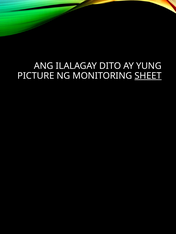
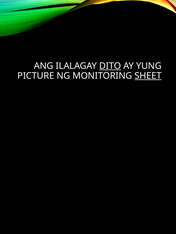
DITO underline: none -> present
